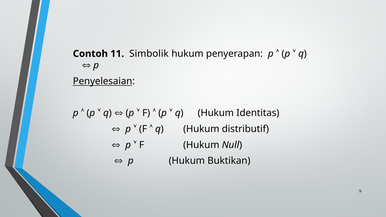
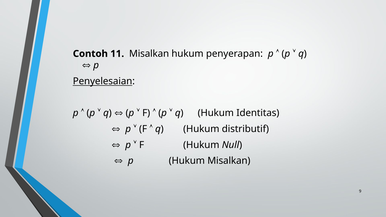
11 Simbolik: Simbolik -> Misalkan
Hukum Buktikan: Buktikan -> Misalkan
